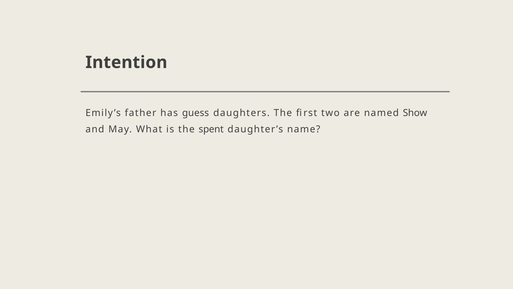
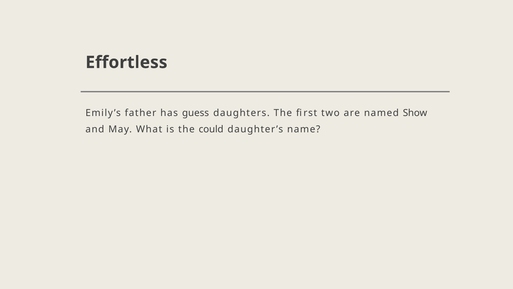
Intention: Intention -> Effortless
spent: spent -> could
